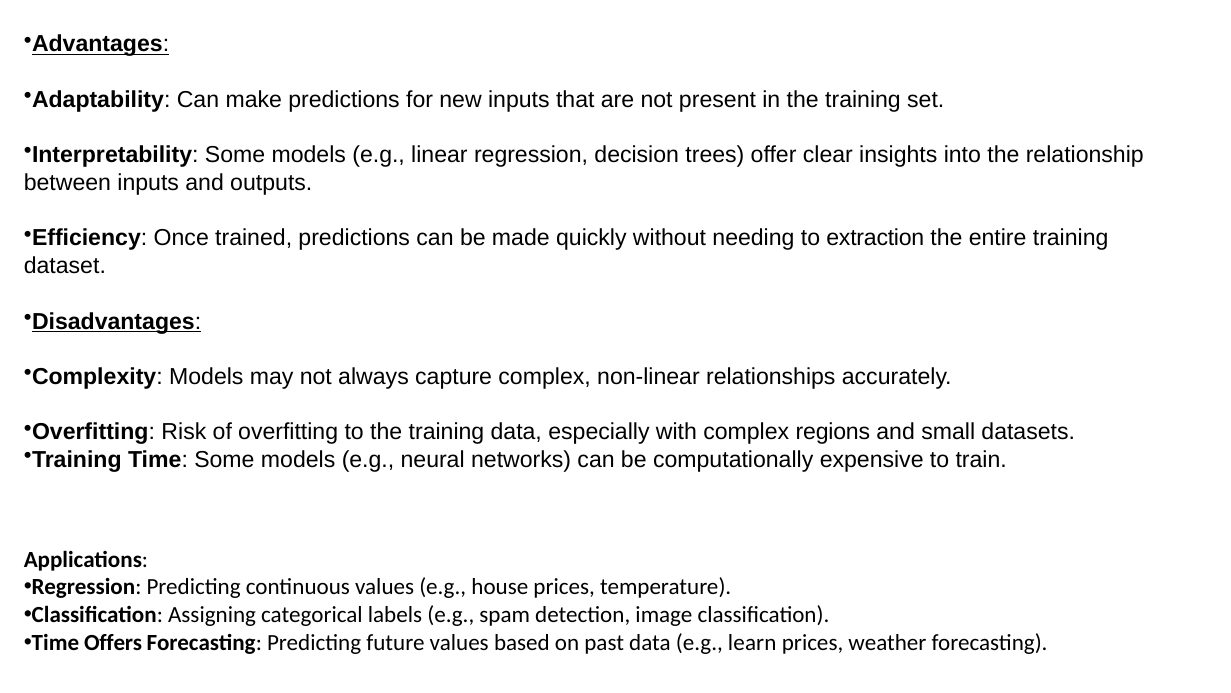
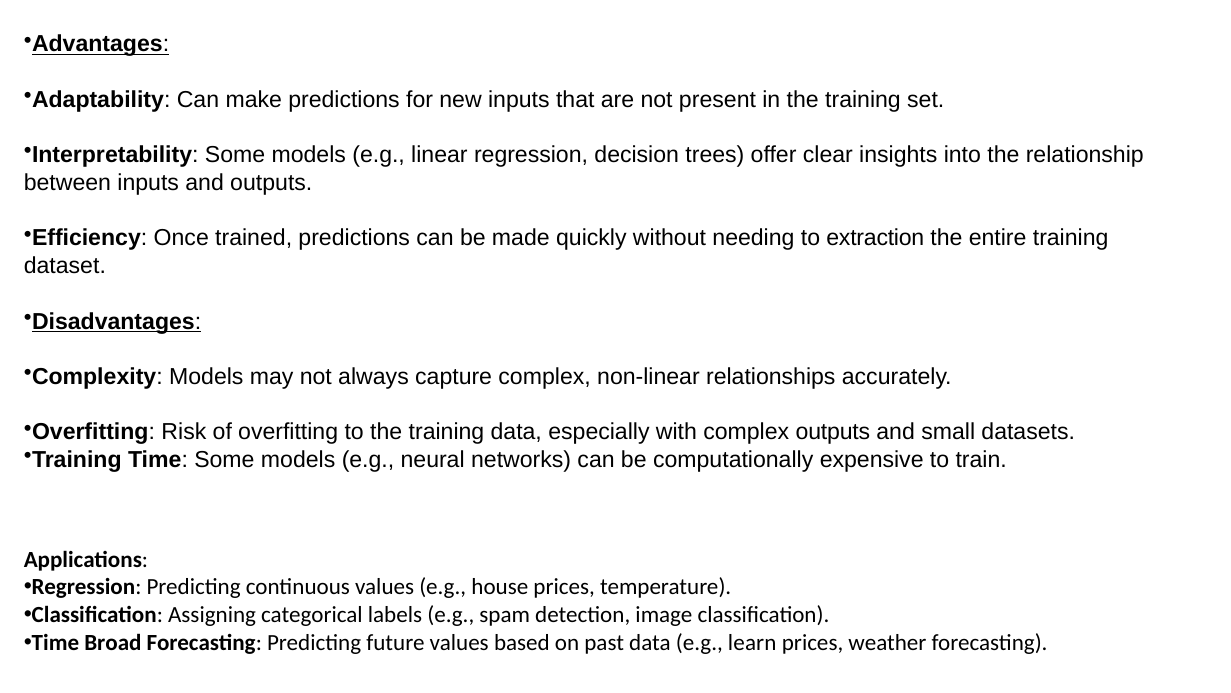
complex regions: regions -> outputs
Offers: Offers -> Broad
